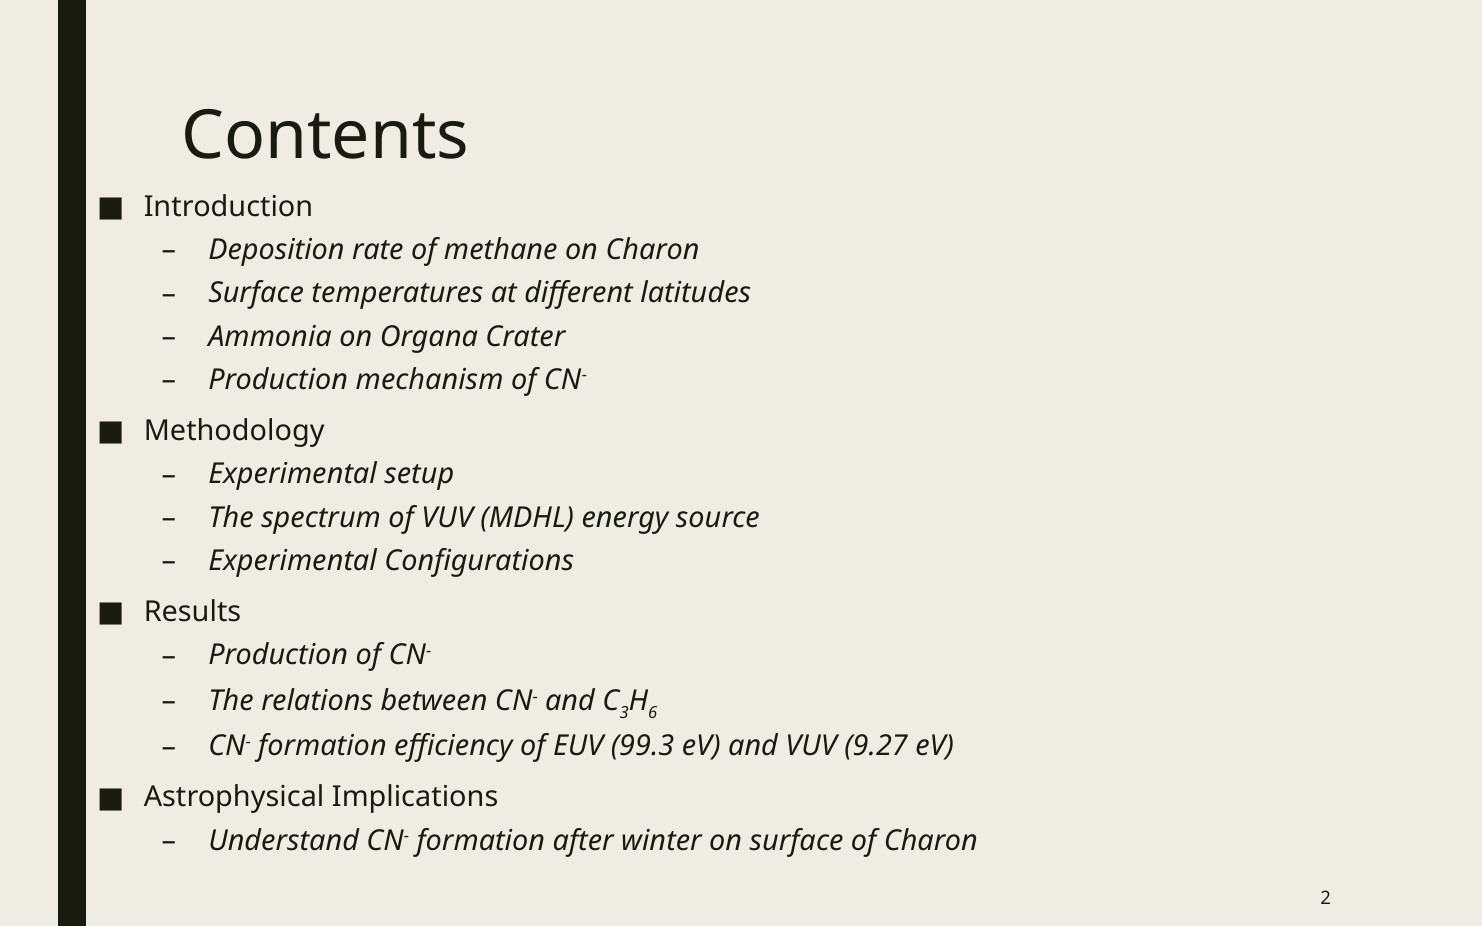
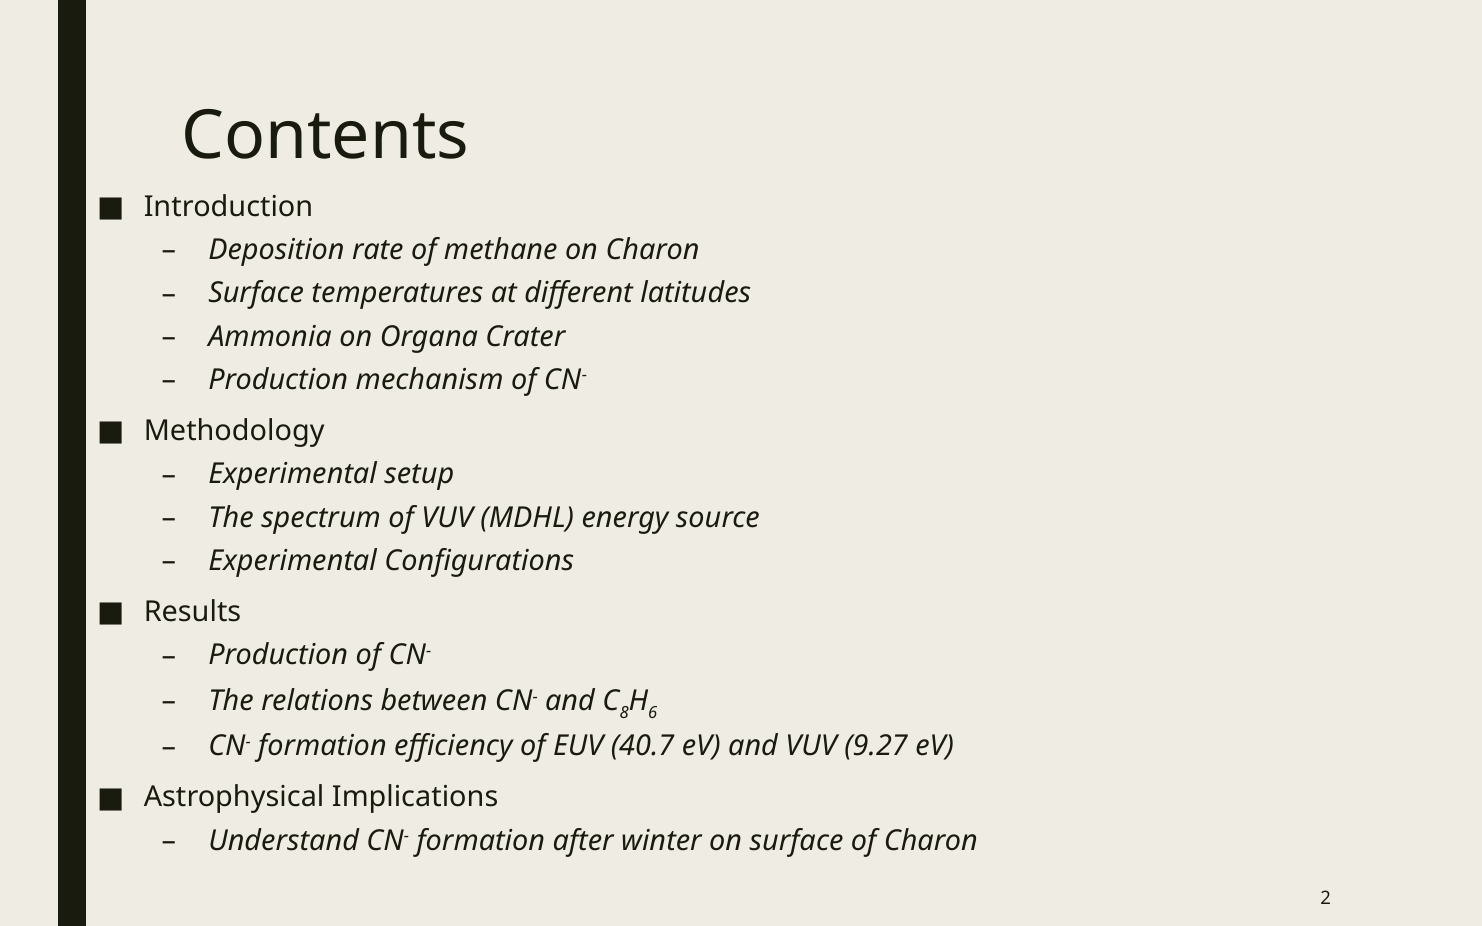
3: 3 -> 8
99.3: 99.3 -> 40.7
